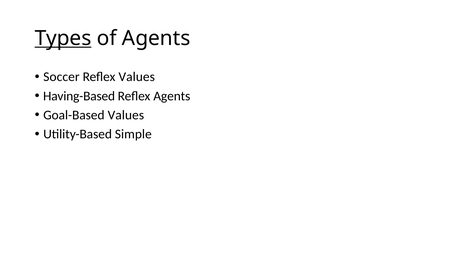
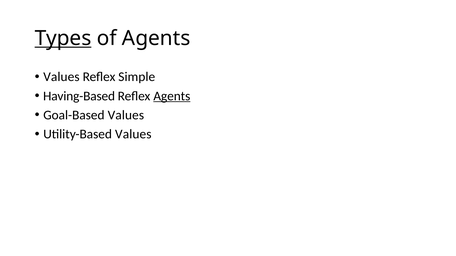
Soccer at (61, 77): Soccer -> Values
Reflex Values: Values -> Simple
Agents at (172, 96) underline: none -> present
Utility-Based Simple: Simple -> Values
